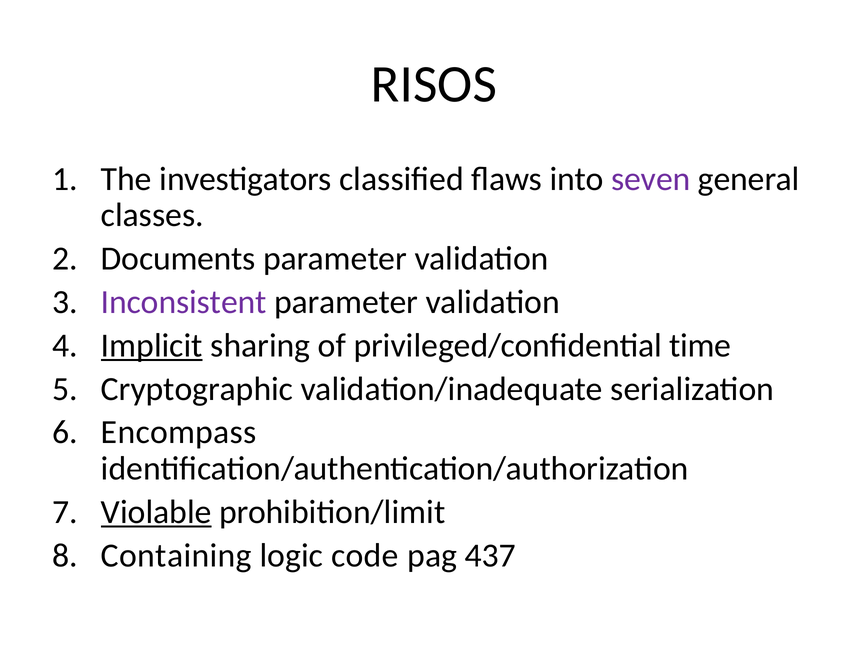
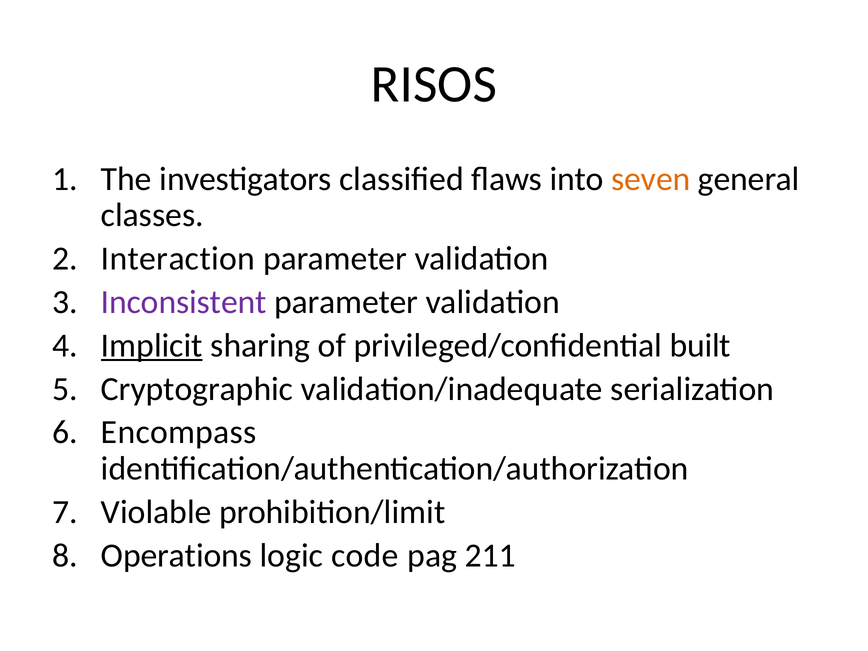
seven colour: purple -> orange
Documents: Documents -> Interaction
time: time -> built
Violable underline: present -> none
Containing: Containing -> Operations
437: 437 -> 211
